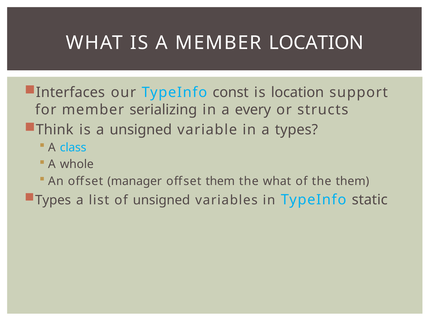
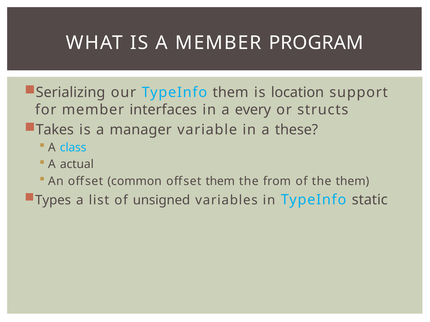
MEMBER LOCATION: LOCATION -> PROGRAM
Interfaces: Interfaces -> Serializing
TypeInfo const: const -> them
serializing: serializing -> interfaces
Think: Think -> Takes
a unsigned: unsigned -> manager
a types: types -> these
whole: whole -> actual
manager: manager -> common
the what: what -> from
